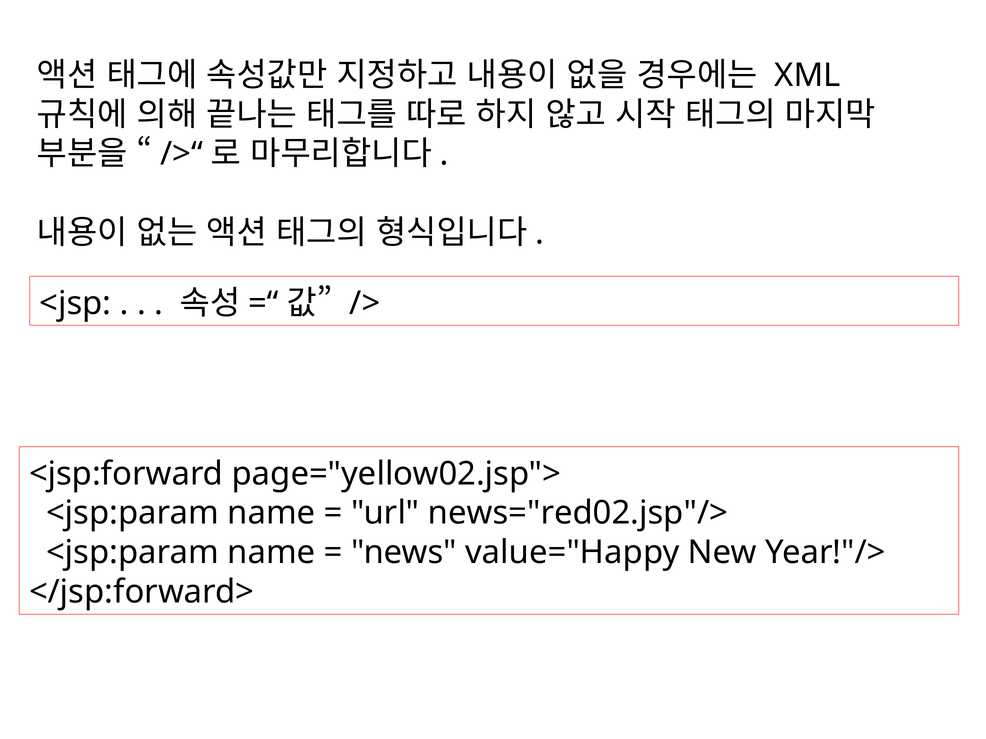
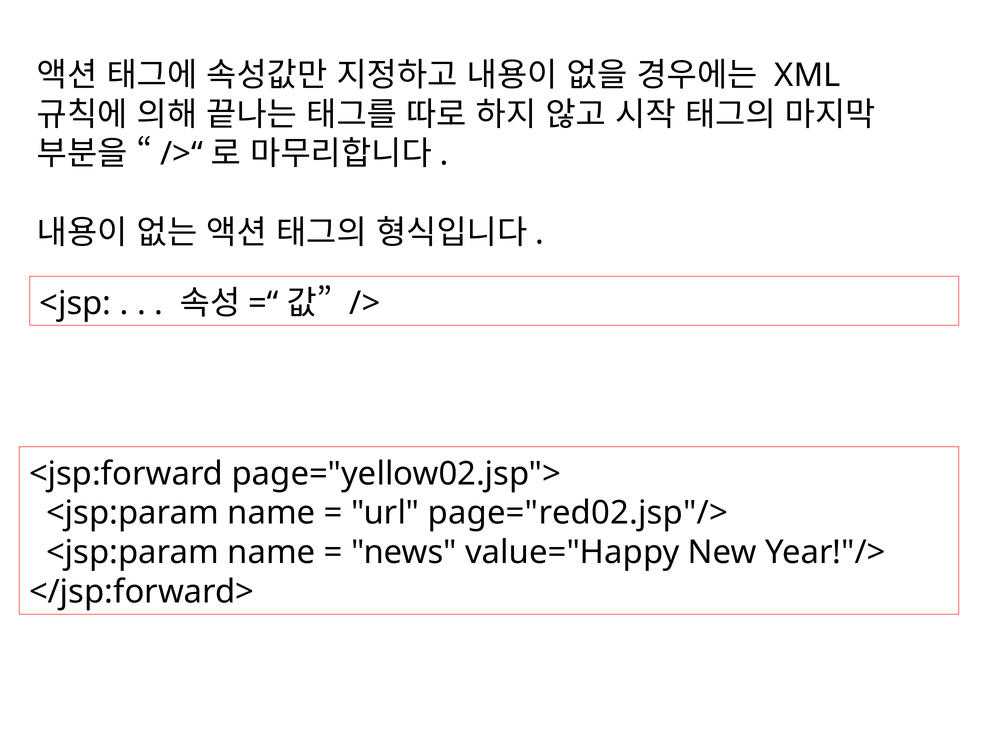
news="red02.jsp"/>: news="red02.jsp"/> -> page="red02.jsp"/>
